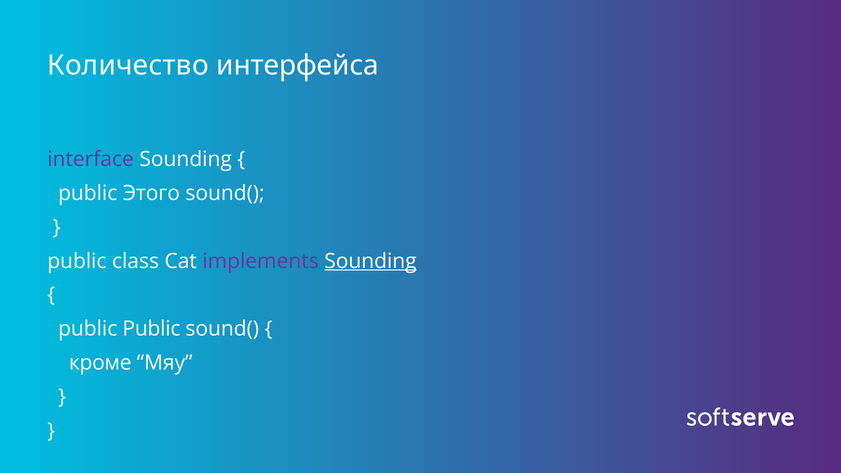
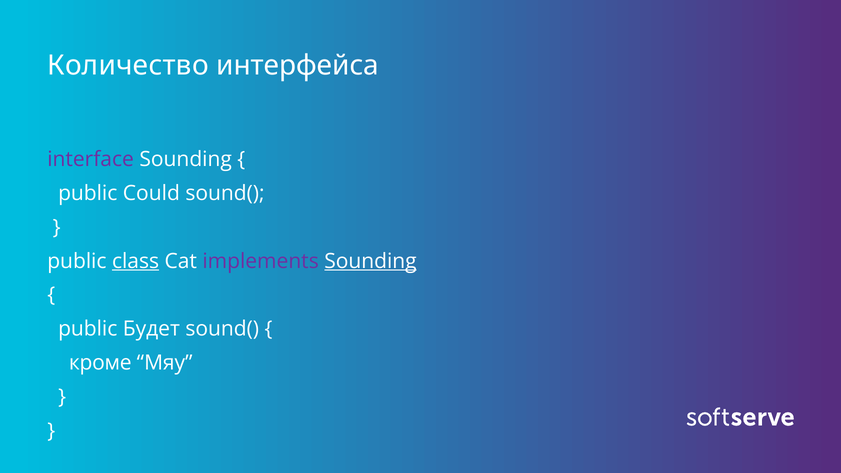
Этого: Этого -> Could
class underline: none -> present
public Public: Public -> Будет
